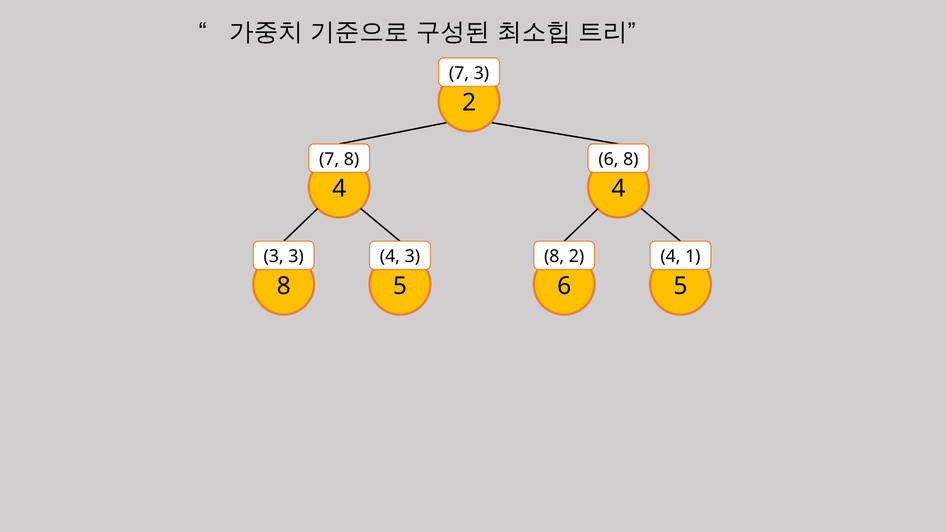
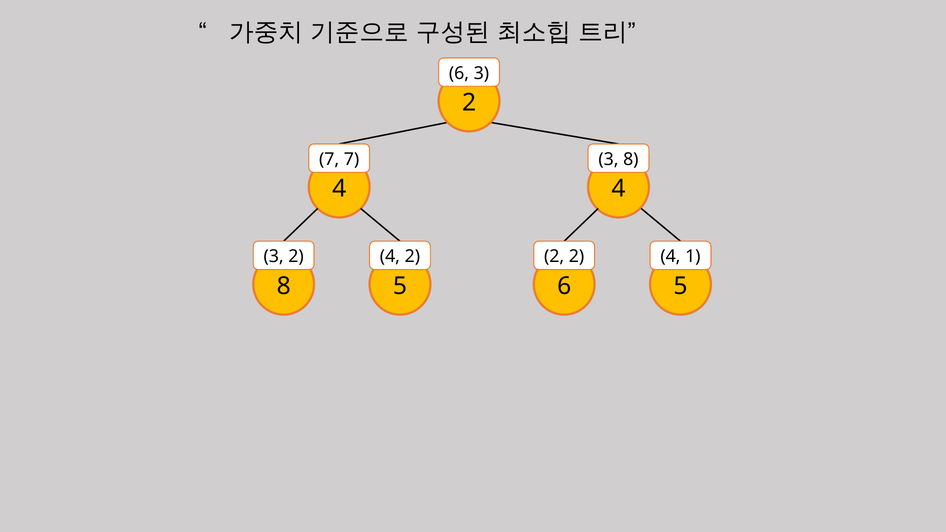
7 at (459, 73): 7 -> 6
7 8: 8 -> 7
6 at (608, 159): 6 -> 3
3 3: 3 -> 2
4 3: 3 -> 2
8 at (554, 257): 8 -> 2
